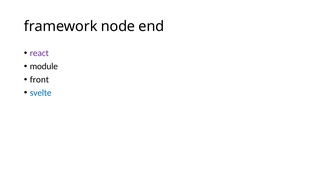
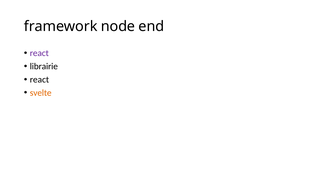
module: module -> librairie
front at (39, 79): front -> react
svelte colour: blue -> orange
